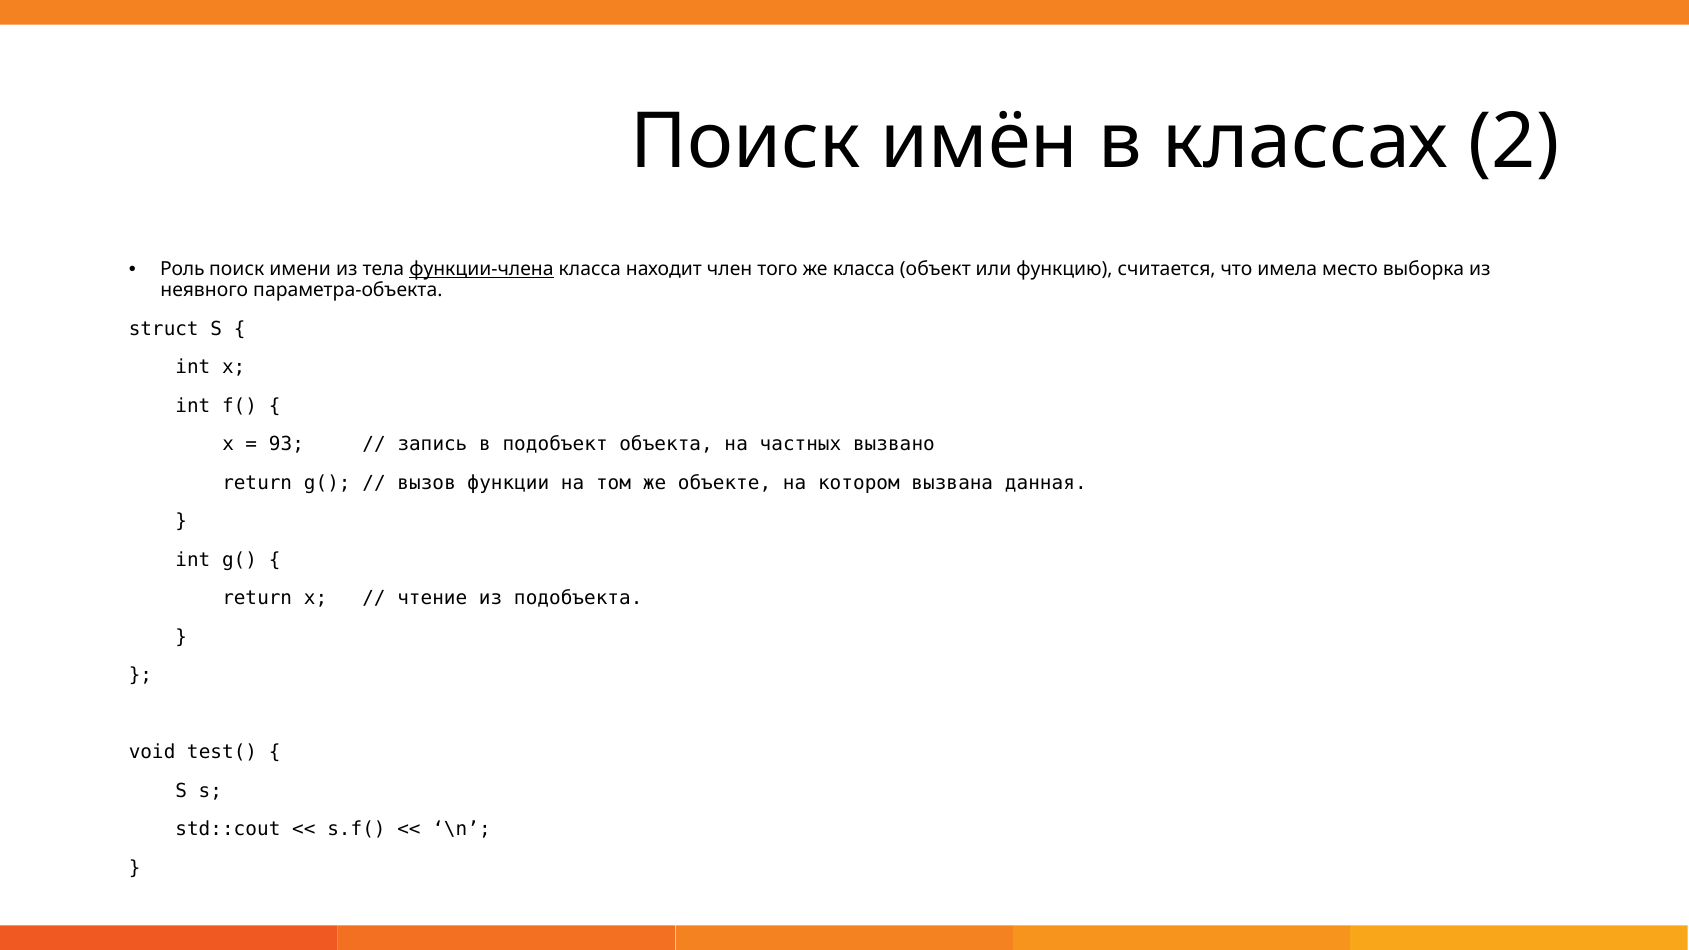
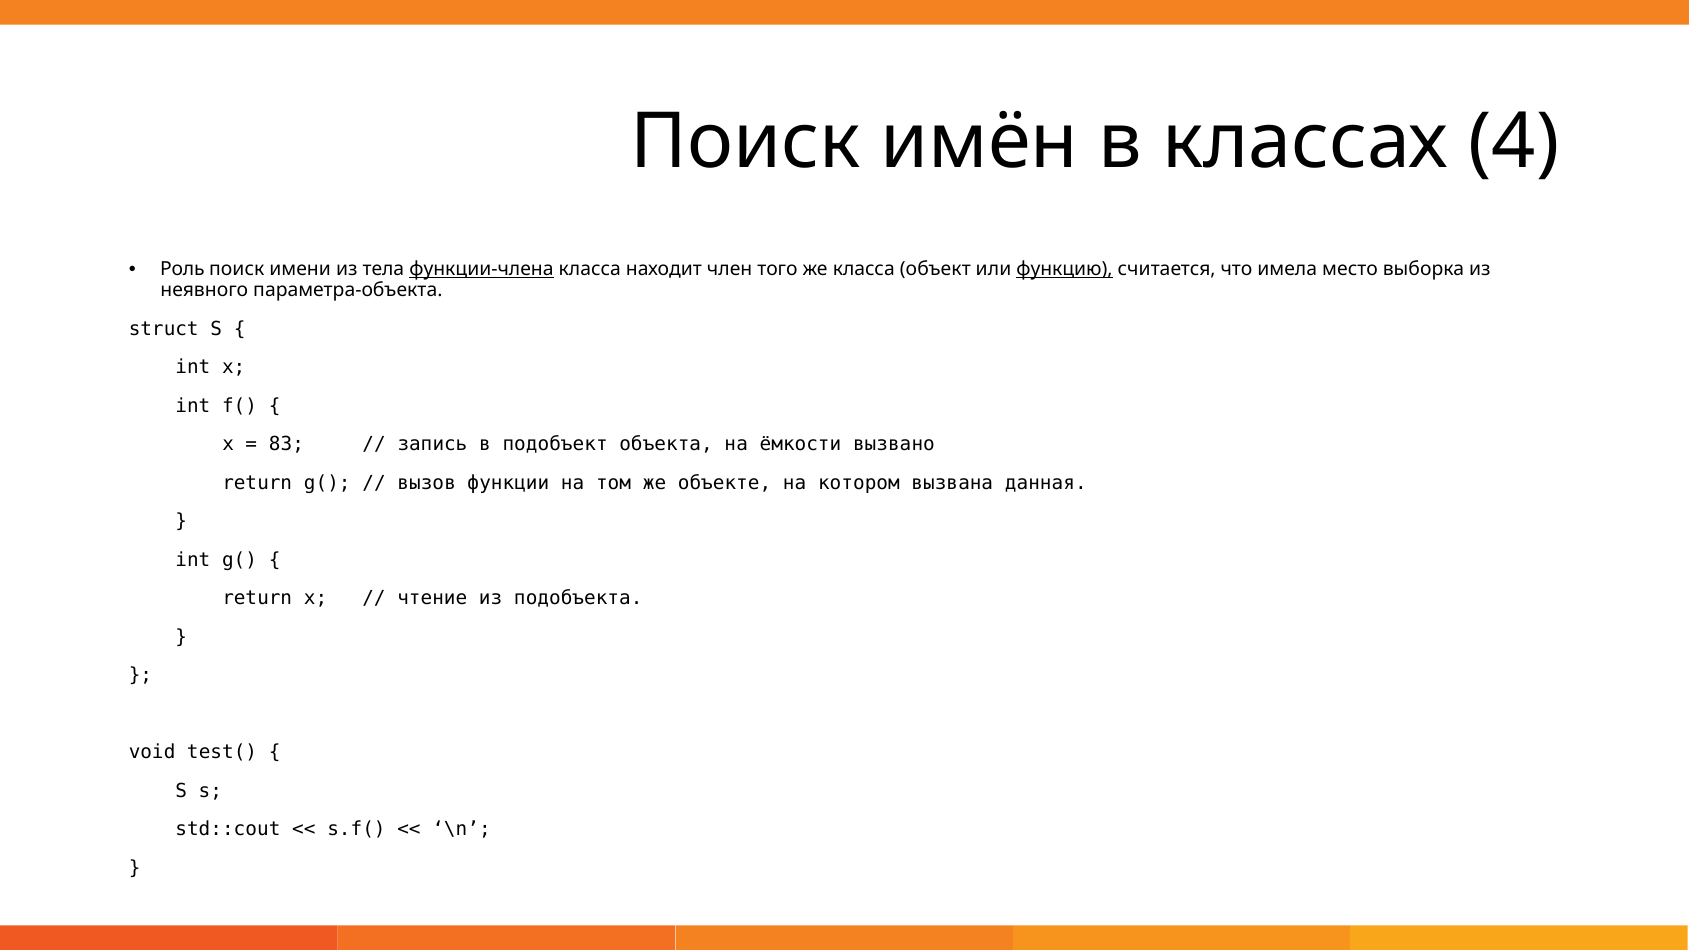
2: 2 -> 4
функцию underline: none -> present
93: 93 -> 83
частных: частных -> ёмкости
